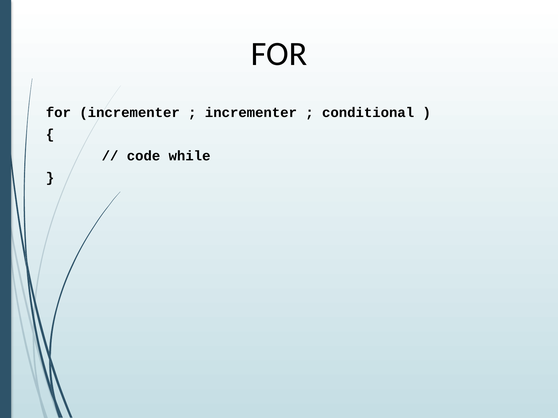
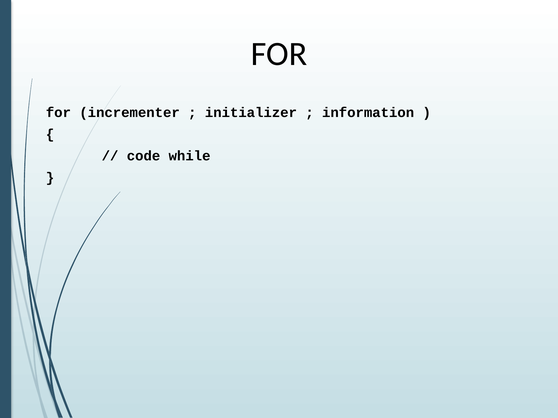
incrementer at (251, 113): incrementer -> initializer
conditional: conditional -> information
